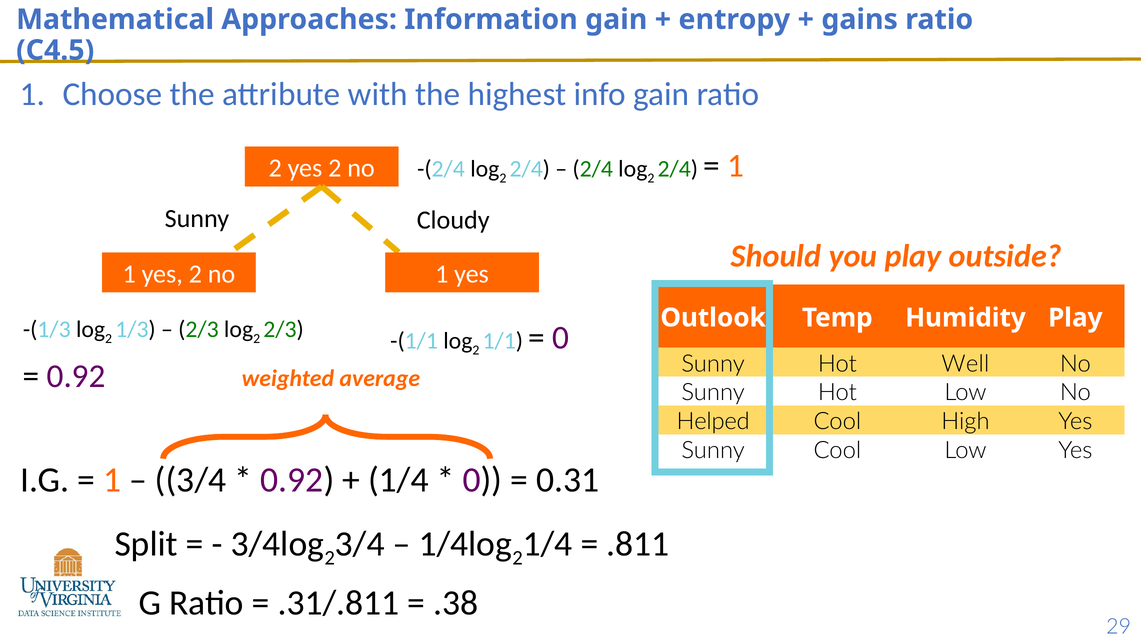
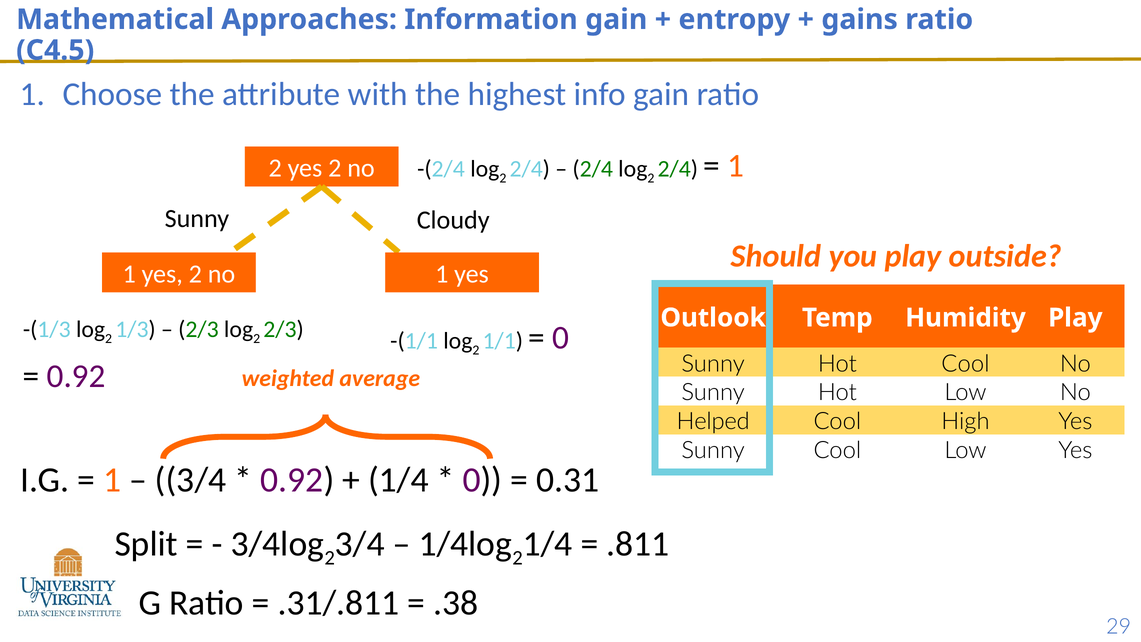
Hot Well: Well -> Cool
